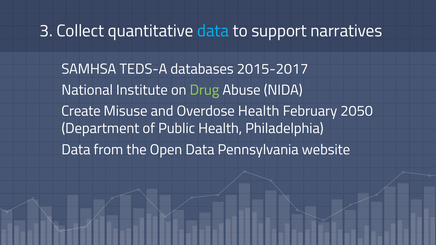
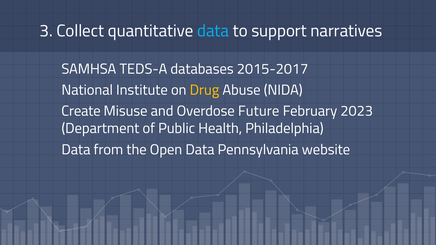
Drug colour: light green -> yellow
Overdose Health: Health -> Future
2050: 2050 -> 2023
